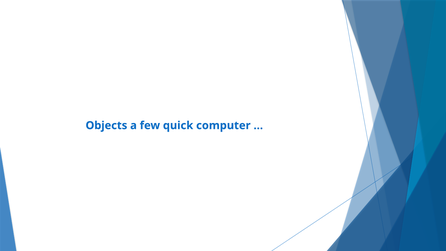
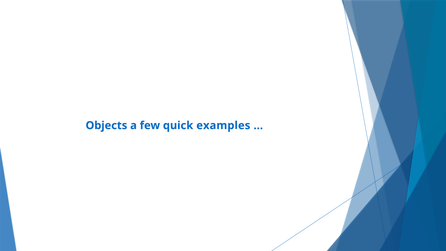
computer: computer -> examples
